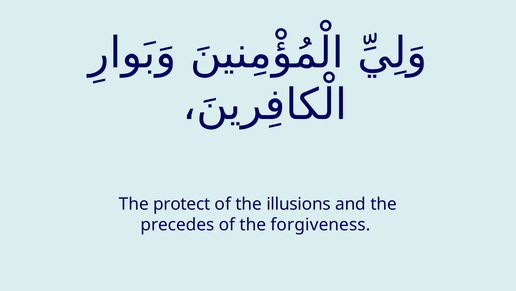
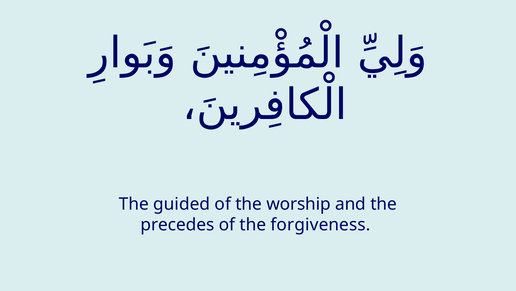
protect: protect -> guided
illusions: illusions -> worship
